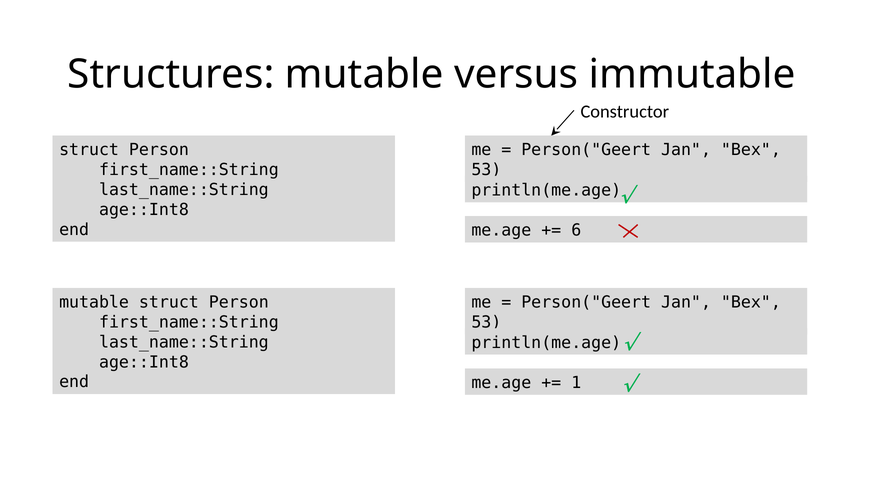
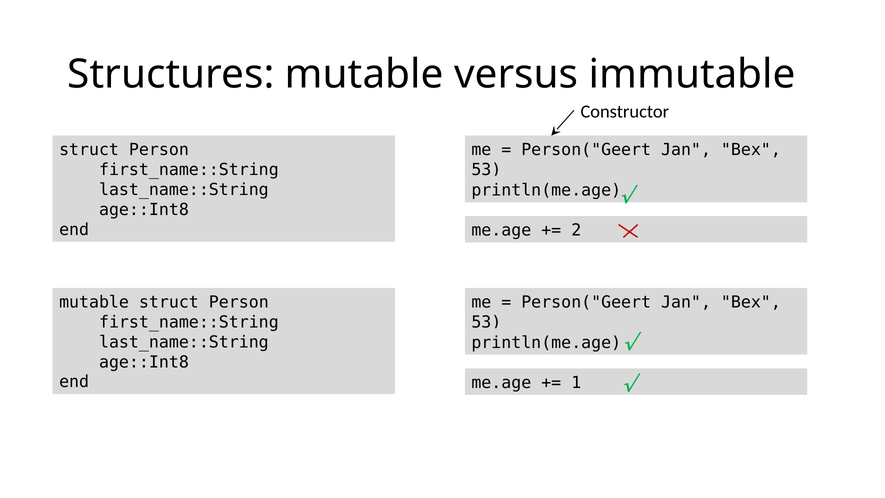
6: 6 -> 2
